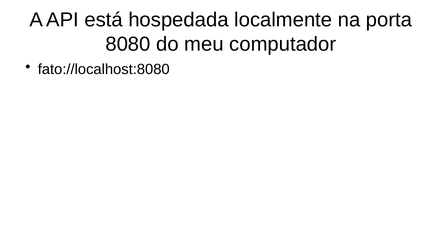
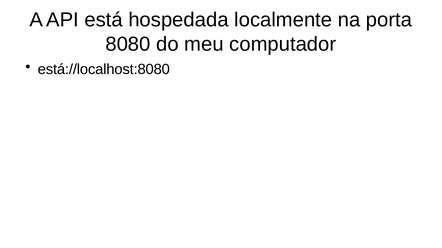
fato://localhost:8080: fato://localhost:8080 -> está://localhost:8080
